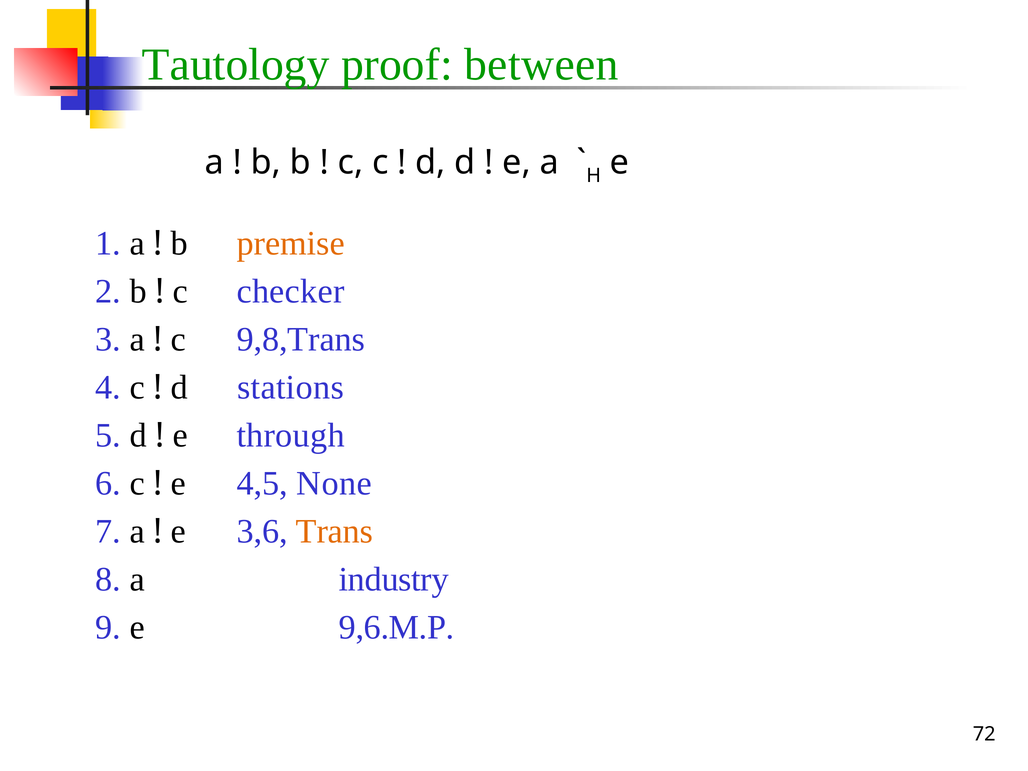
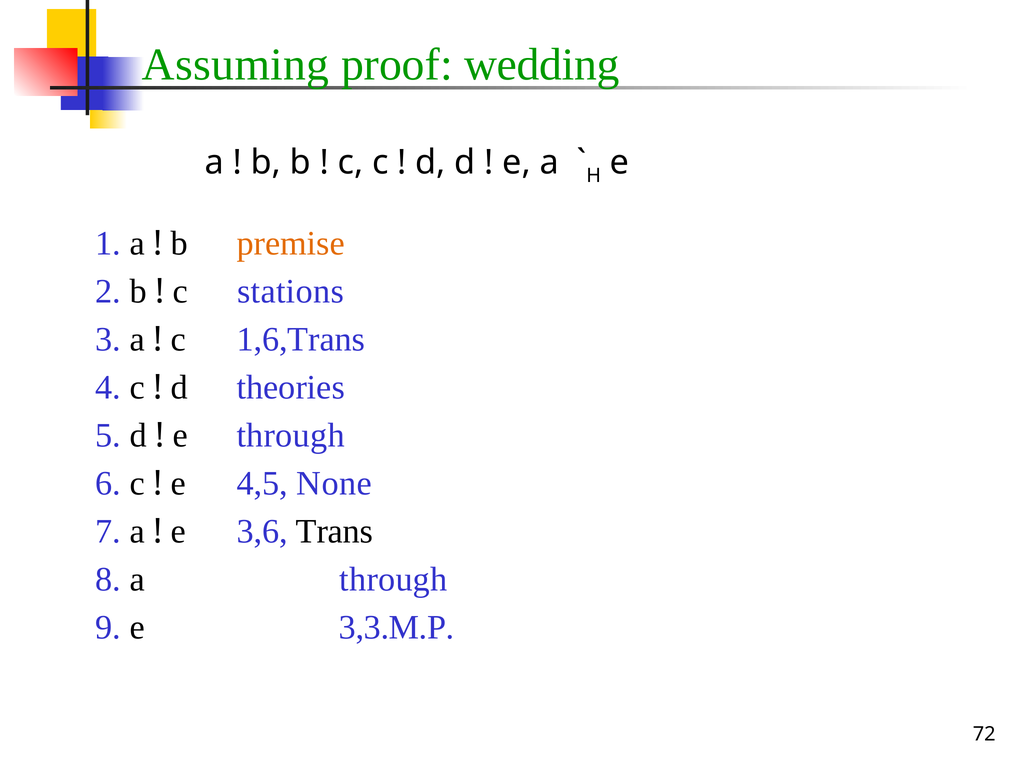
Tautology: Tautology -> Assuming
between: between -> wedding
checker: checker -> stations
9,8,Trans: 9,8,Trans -> 1,6,Trans
stations: stations -> theories
Trans colour: orange -> black
a industry: industry -> through
9,6.M.P: 9,6.M.P -> 3,3.M.P
